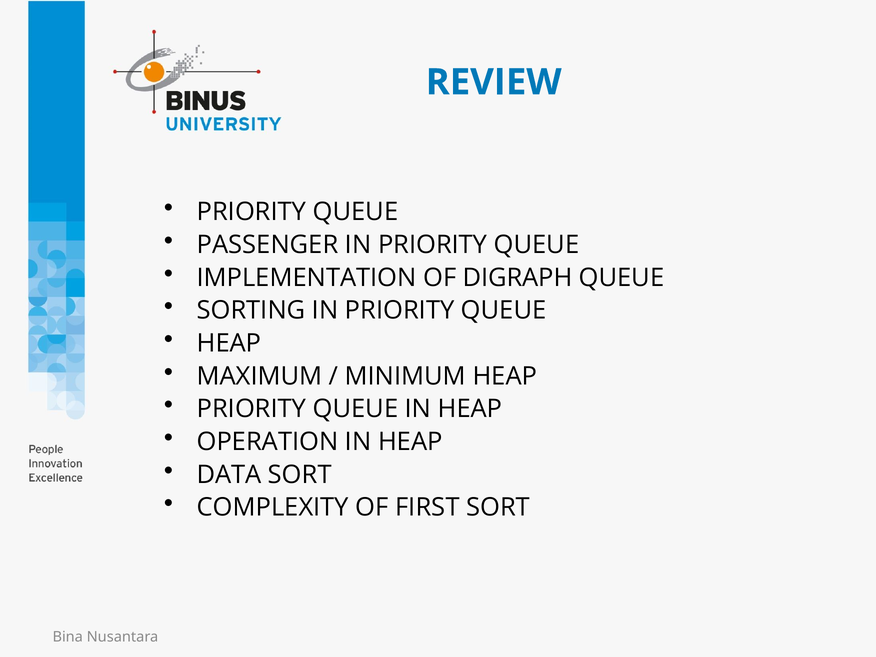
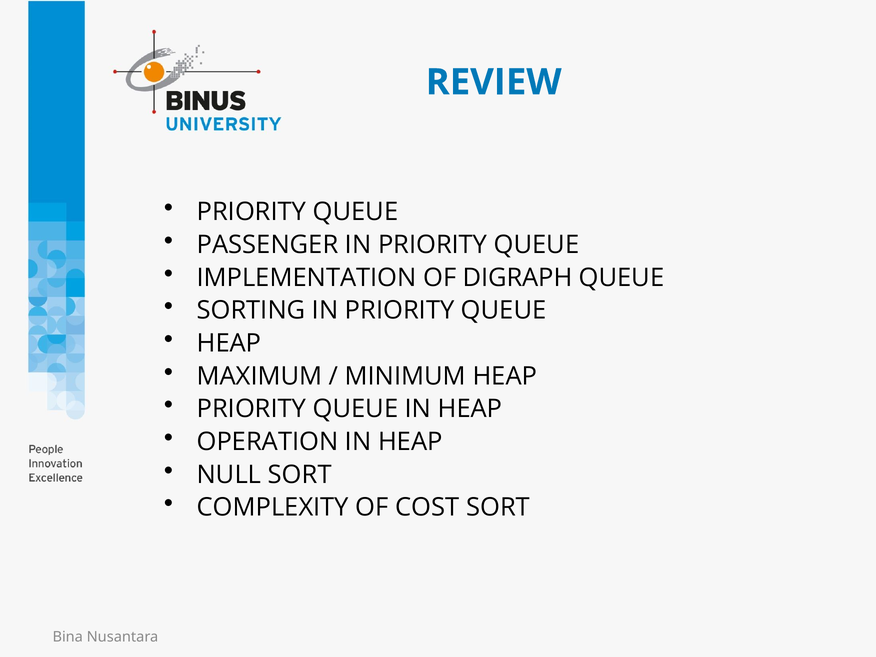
DATA: DATA -> NULL
FIRST: FIRST -> COST
